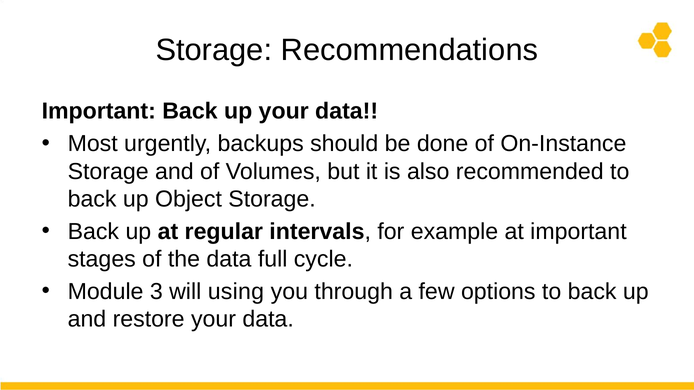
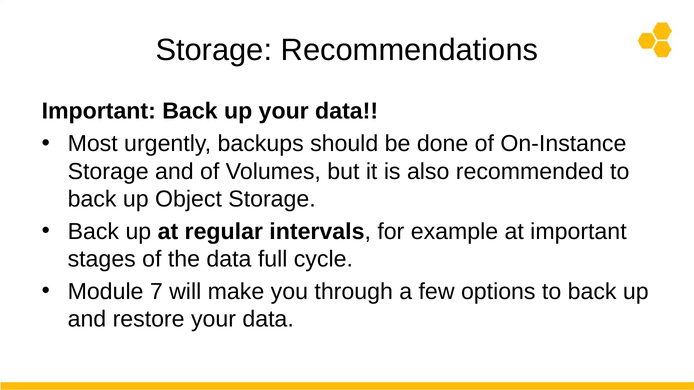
3: 3 -> 7
using: using -> make
